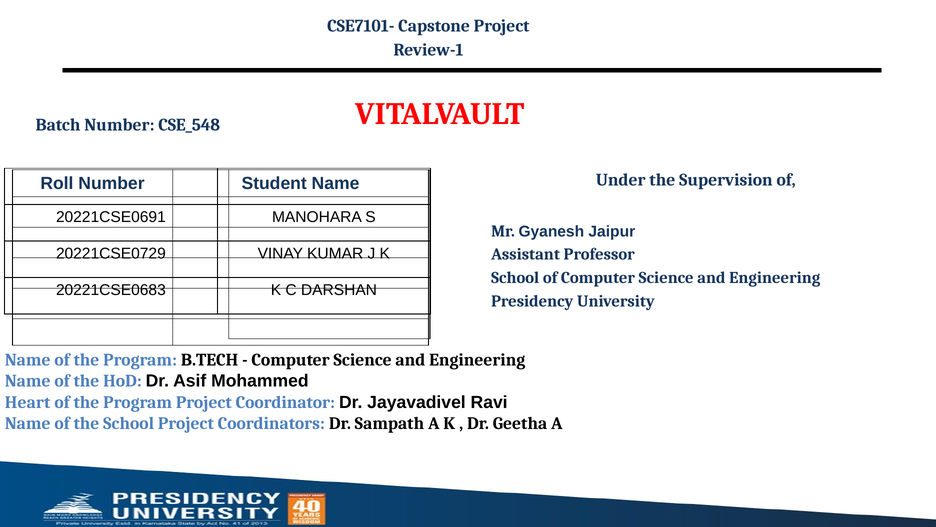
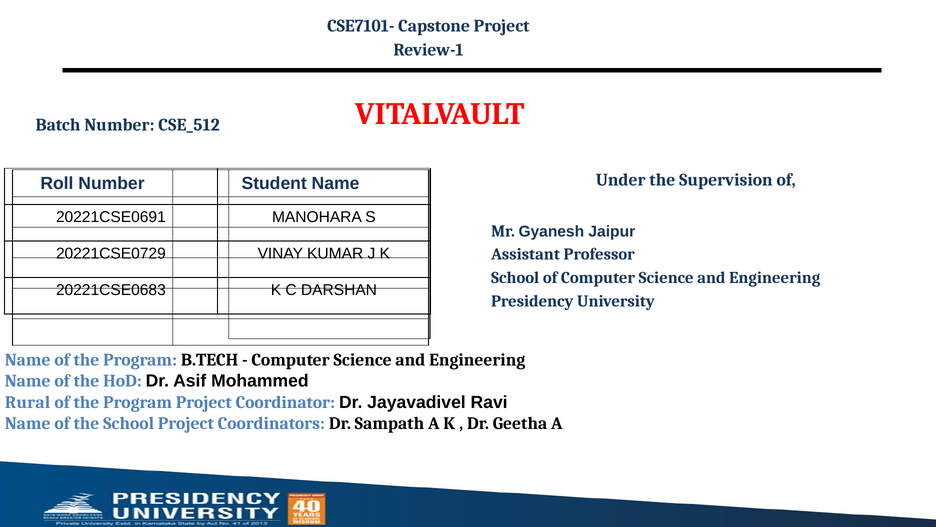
CSE_548: CSE_548 -> CSE_512
Heart: Heart -> Rural
